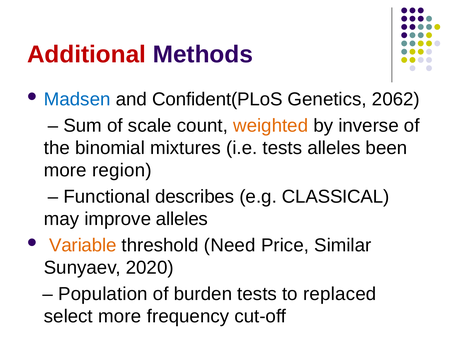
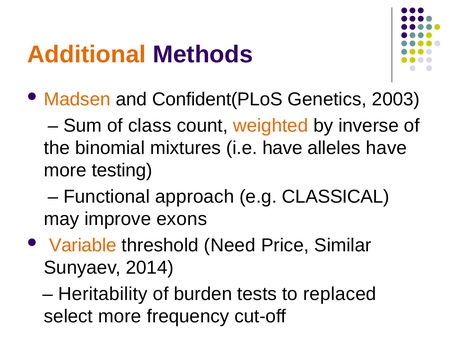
Additional colour: red -> orange
Madsen colour: blue -> orange
2062: 2062 -> 2003
scale: scale -> class
i.e tests: tests -> have
alleles been: been -> have
region: region -> testing
describes: describes -> approach
improve alleles: alleles -> exons
2020: 2020 -> 2014
Population: Population -> Heritability
